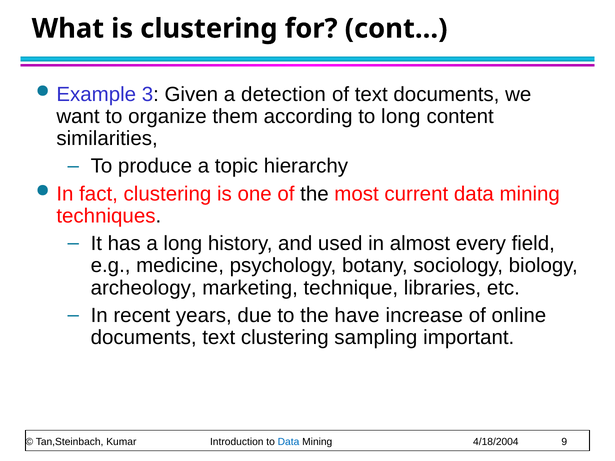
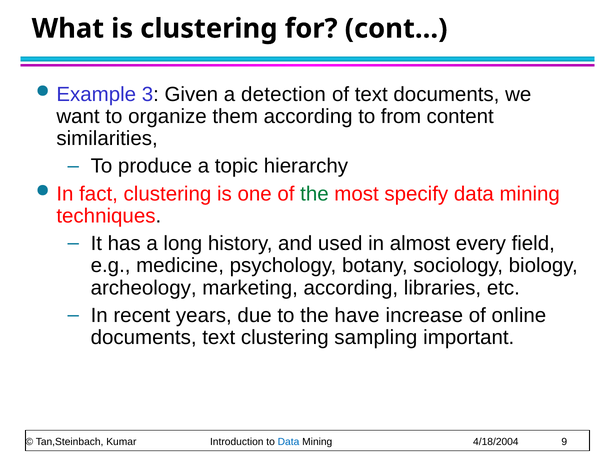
to long: long -> from
the at (314, 194) colour: black -> green
current: current -> specify
marketing technique: technique -> according
